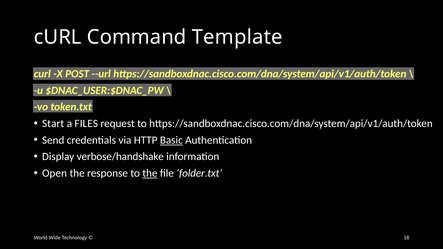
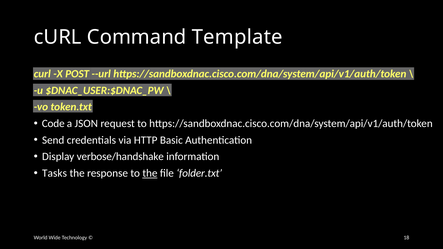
Start: Start -> Code
FILES: FILES -> JSON
Basic underline: present -> none
Open: Open -> Tasks
